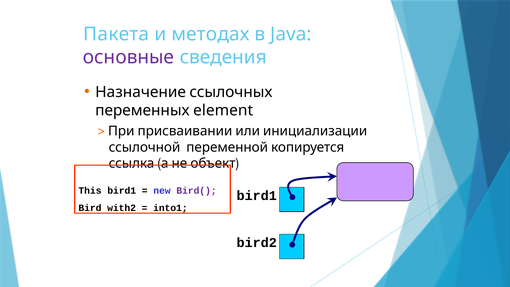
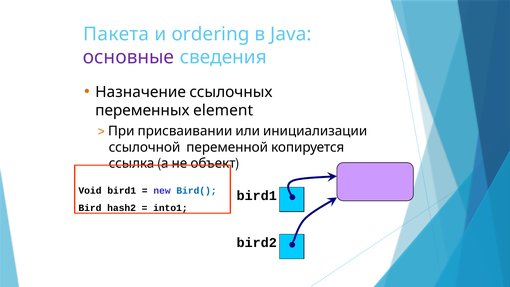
методах: методах -> ordering
This: This -> Void
Bird( colour: purple -> blue
with2: with2 -> hash2
